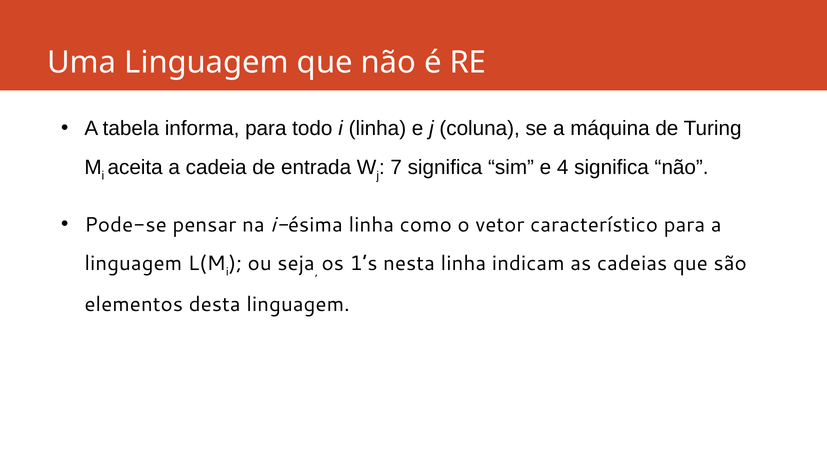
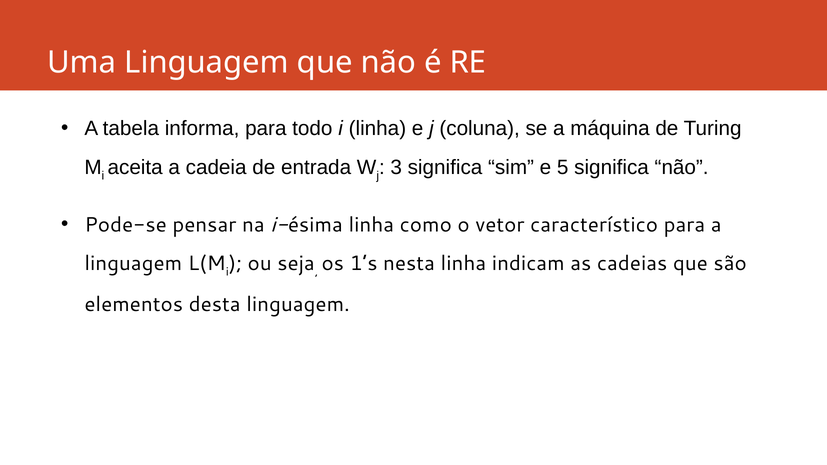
7: 7 -> 3
4: 4 -> 5
